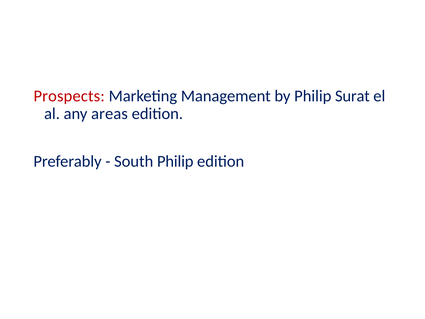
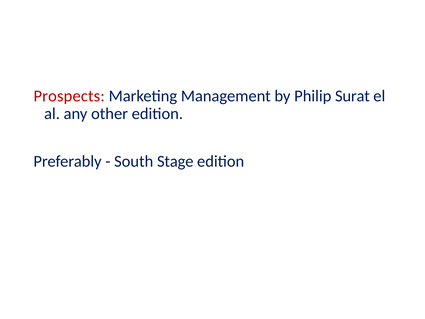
areas: areas -> other
South Philip: Philip -> Stage
